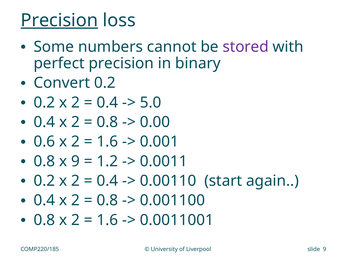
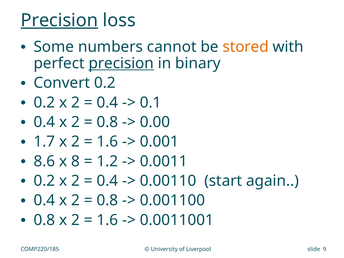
stored colour: purple -> orange
precision at (121, 63) underline: none -> present
5.0: 5.0 -> 0.1
0.6: 0.6 -> 1.7
0.8 at (44, 161): 0.8 -> 8.6
x 9: 9 -> 8
